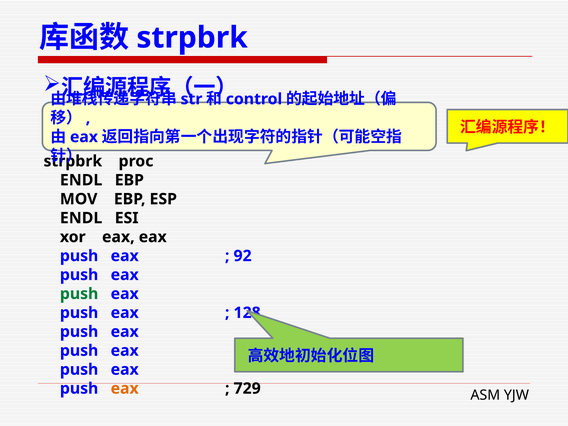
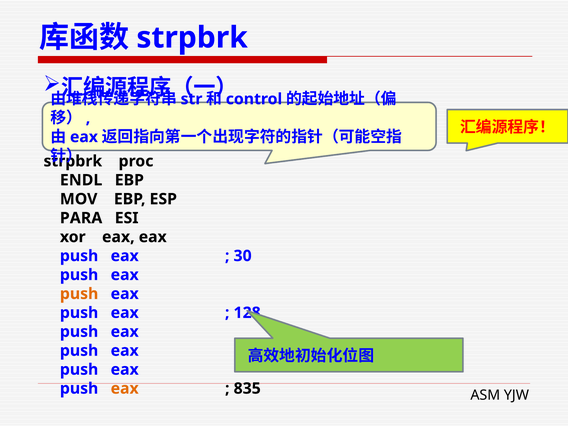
ENDL at (81, 218): ENDL -> PARA
92: 92 -> 30
push at (79, 294) colour: green -> orange
729: 729 -> 835
